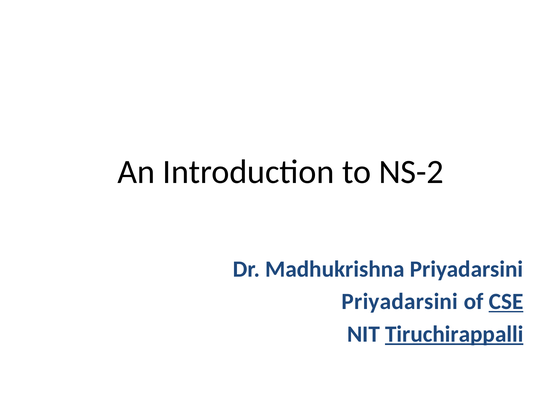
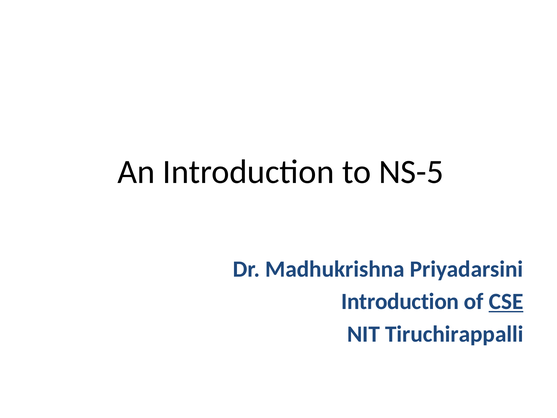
NS-2: NS-2 -> NS-5
Priyadarsini at (400, 301): Priyadarsini -> Introduction
Tiruchirappalli underline: present -> none
